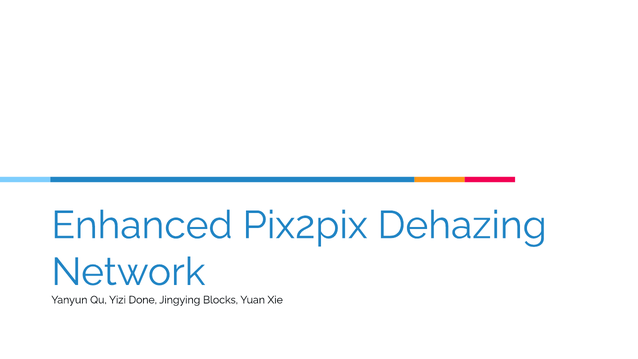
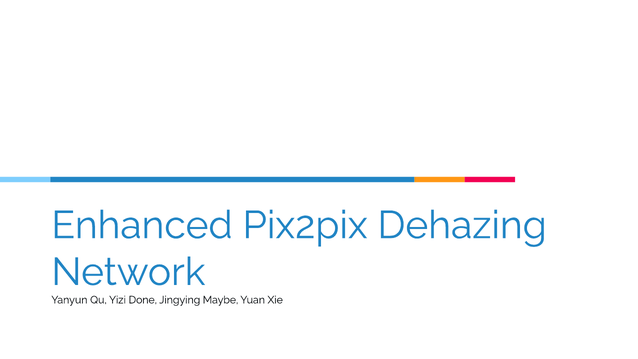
Blocks: Blocks -> Maybe
